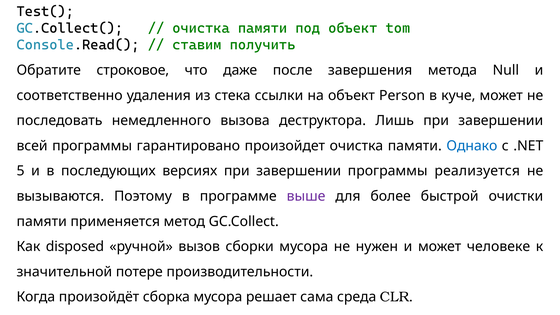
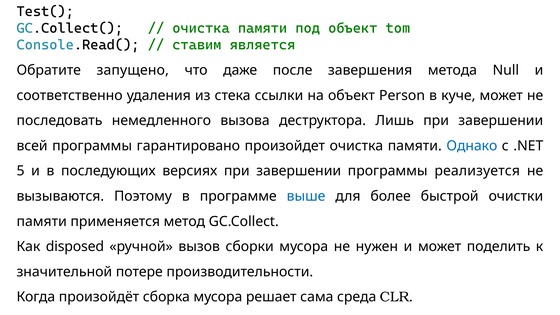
получить: получить -> является
строковое: строковое -> запущено
выше colour: purple -> blue
человеке: человеке -> поделить
